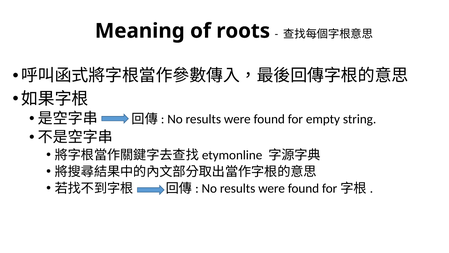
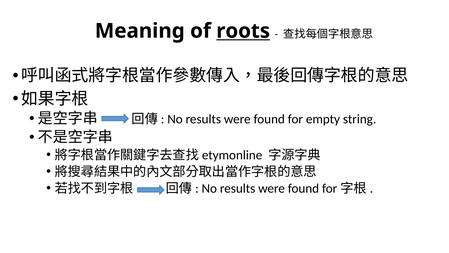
roots underline: none -> present
